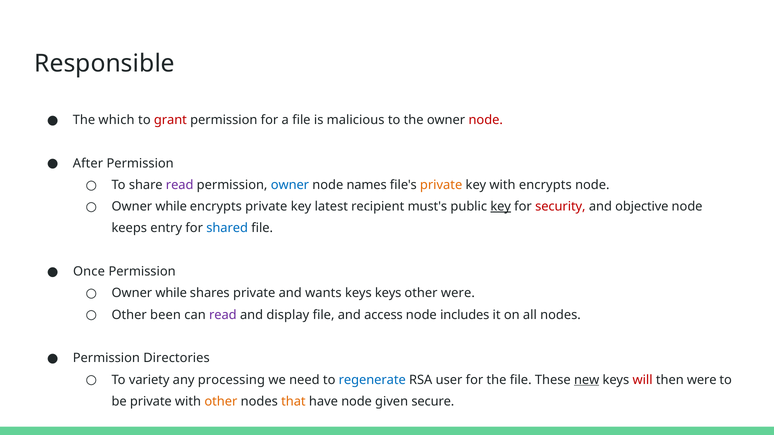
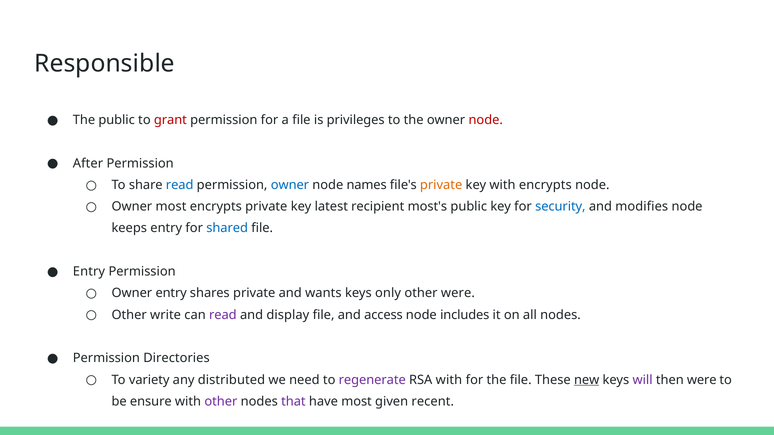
The which: which -> public
malicious: malicious -> privileges
read at (180, 185) colour: purple -> blue
while at (171, 207): while -> most
must's: must's -> most's
key at (501, 207) underline: present -> none
security colour: red -> blue
objective: objective -> modifies
Once at (89, 272): Once -> Entry
while at (171, 293): while -> entry
keys keys: keys -> only
been: been -> write
processing: processing -> distributed
regenerate colour: blue -> purple
RSA user: user -> with
will colour: red -> purple
be private: private -> ensure
other at (221, 402) colour: orange -> purple
that colour: orange -> purple
have node: node -> most
secure: secure -> recent
